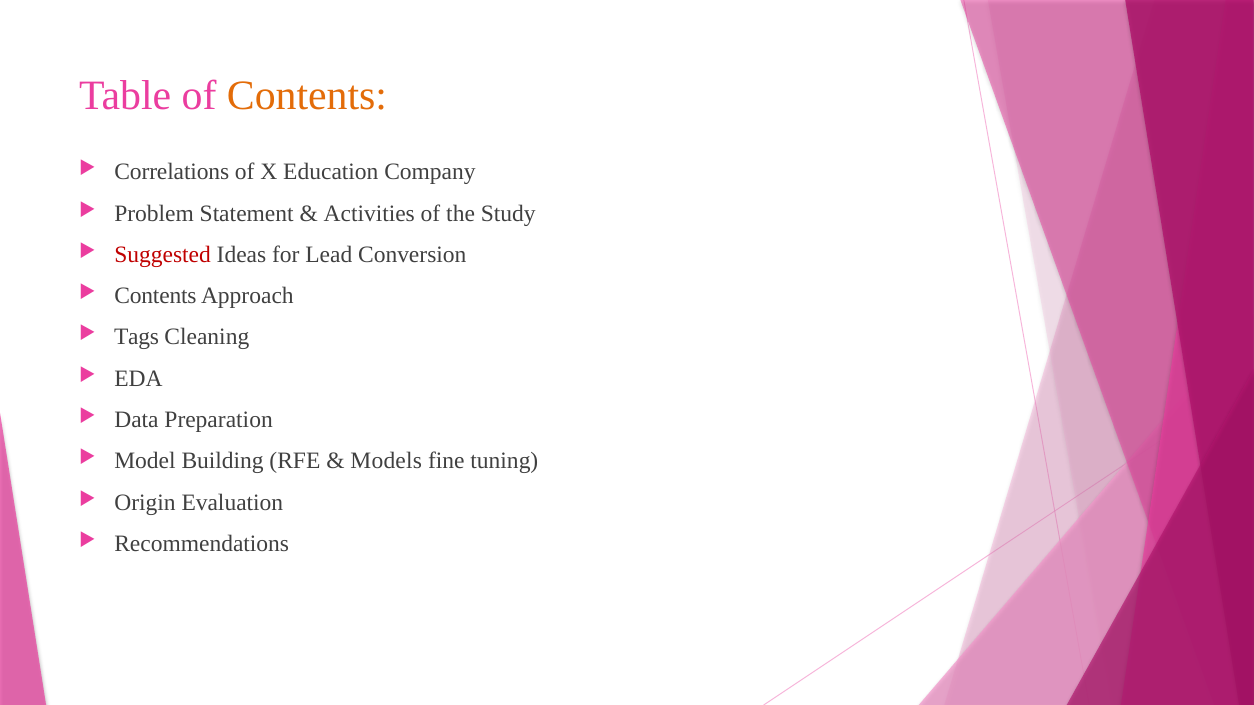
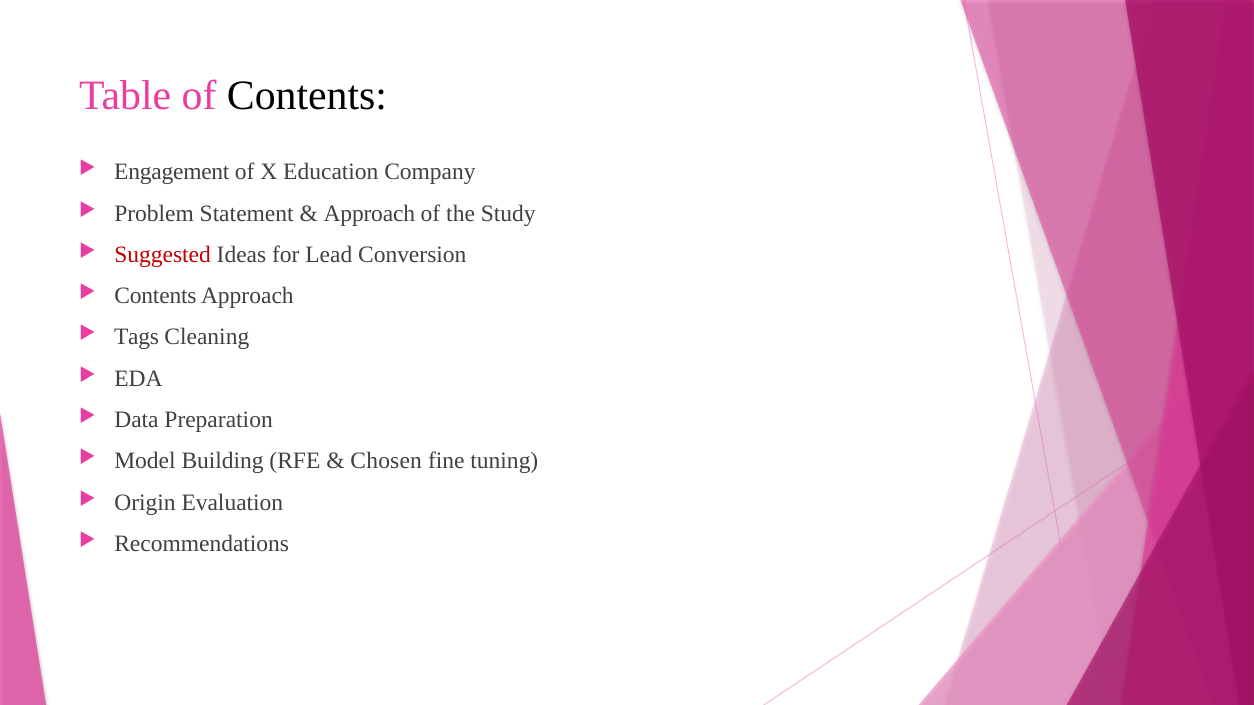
Contents at (307, 95) colour: orange -> black
Correlations: Correlations -> Engagement
Activities at (369, 214): Activities -> Approach
Models: Models -> Chosen
